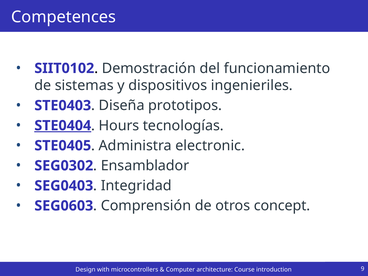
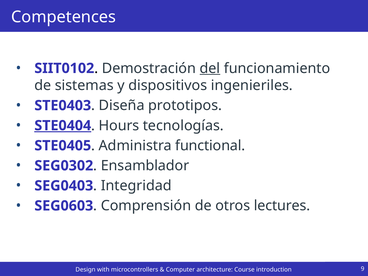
del underline: none -> present
electronic: electronic -> functional
concept: concept -> lectures
